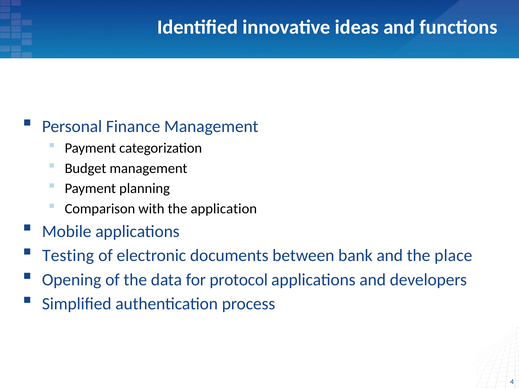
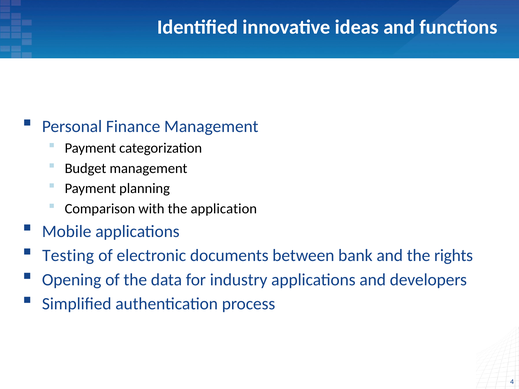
place: place -> rights
protocol: protocol -> industry
